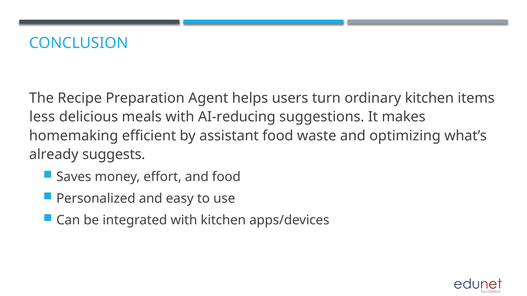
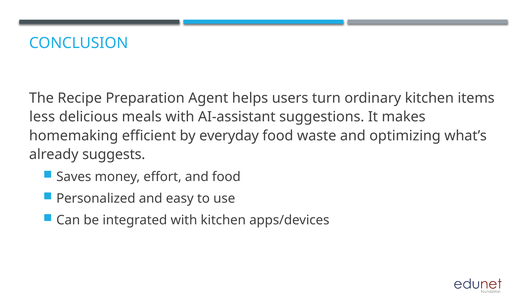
AI-reducing: AI-reducing -> AI-assistant
assistant: assistant -> everyday
